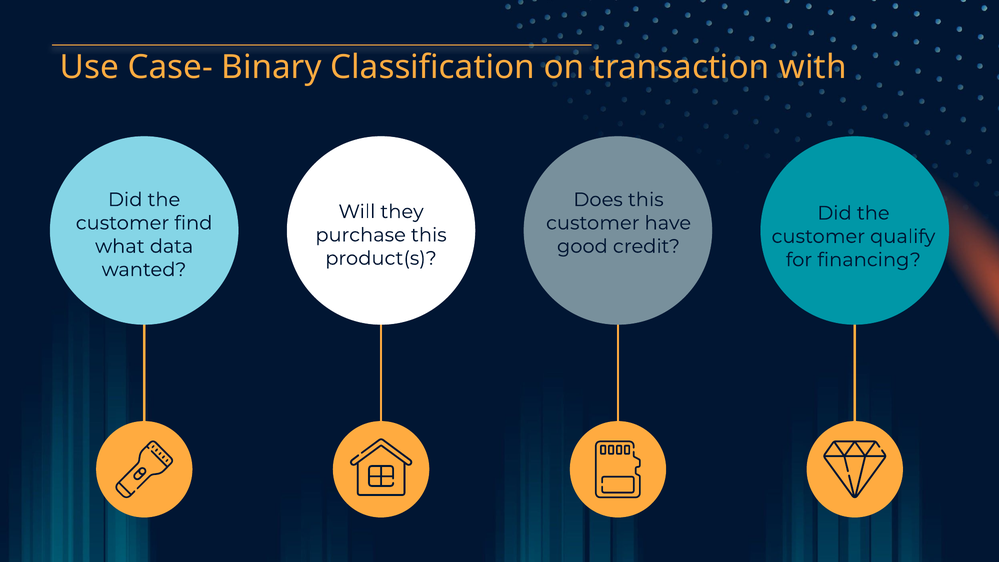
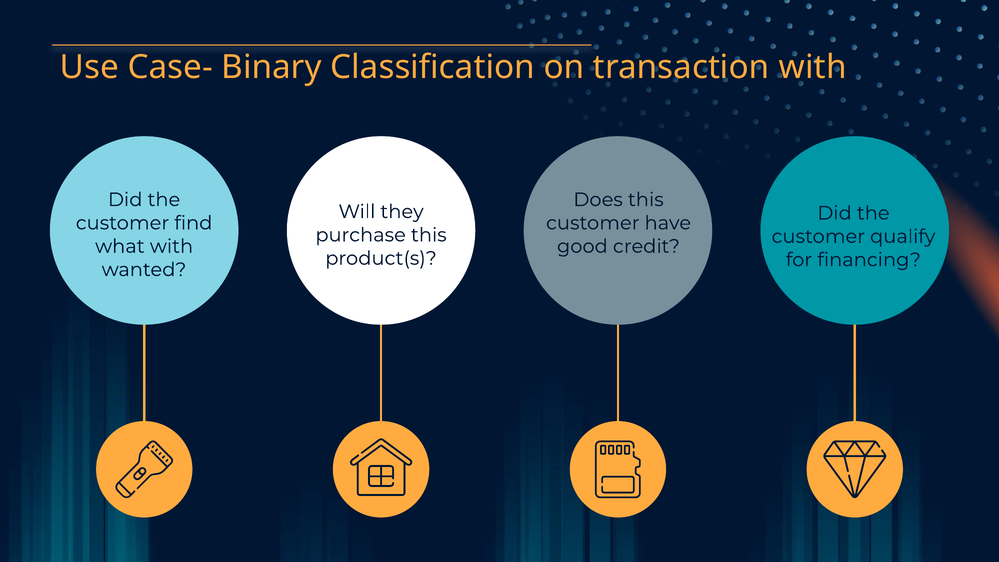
what data: data -> with
